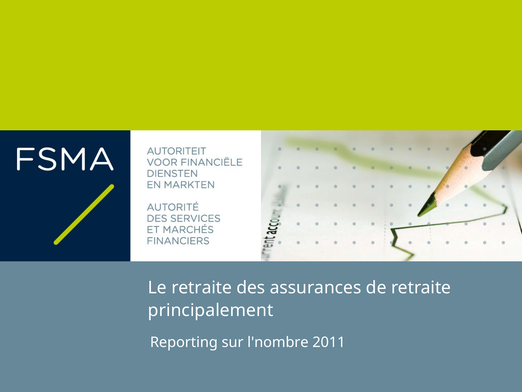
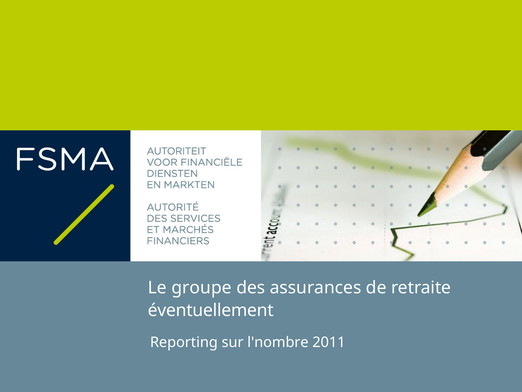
Le retraite: retraite -> groupe
principalement: principalement -> éventuellement
